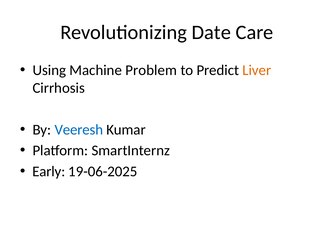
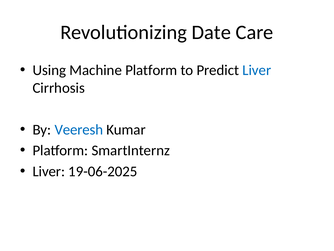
Machine Problem: Problem -> Platform
Liver at (257, 70) colour: orange -> blue
Early at (49, 171): Early -> Liver
